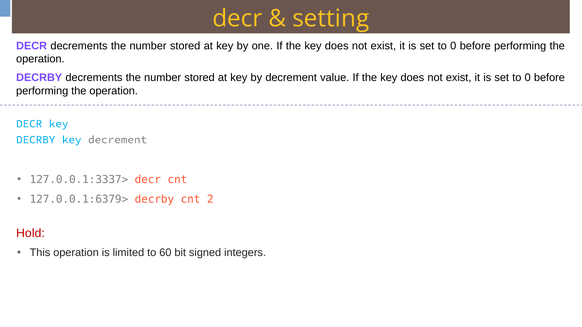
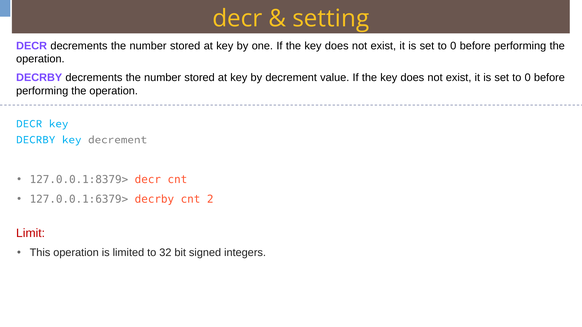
127.0.0.1:3337>: 127.0.0.1:3337> -> 127.0.0.1:8379>
Hold: Hold -> Limit
60: 60 -> 32
